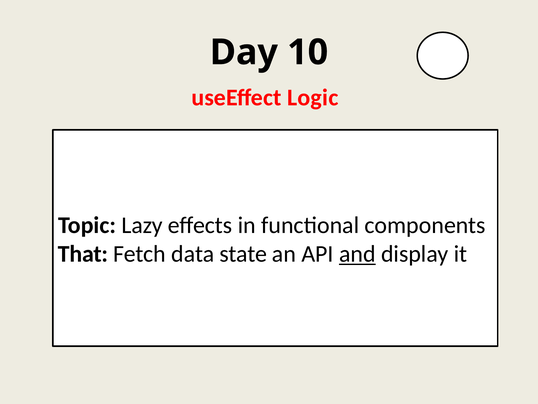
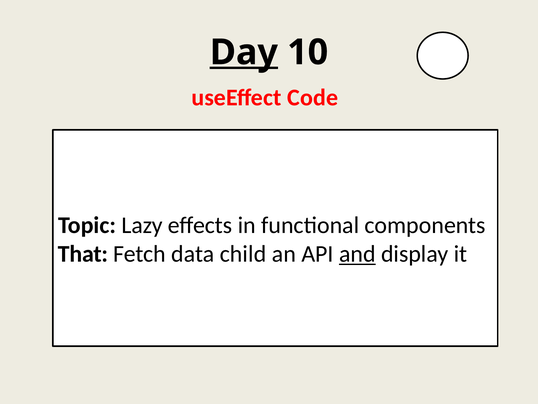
Day underline: none -> present
Logic: Logic -> Code
state: state -> child
